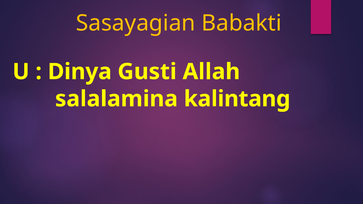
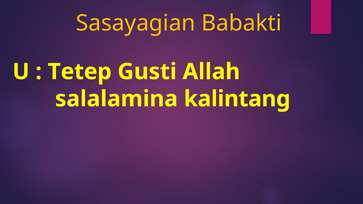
Dinya: Dinya -> Tetep
